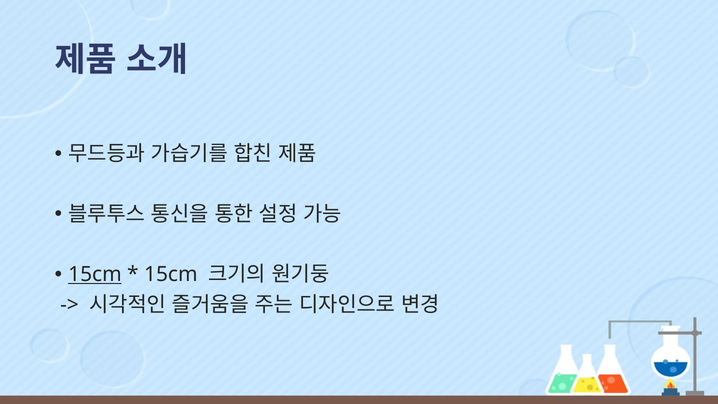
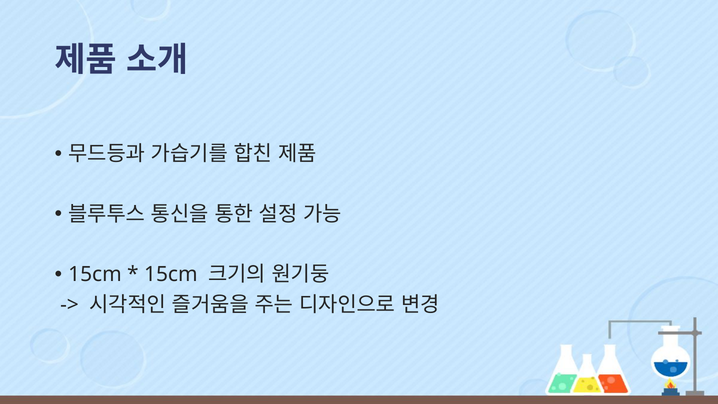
15cm at (95, 274) underline: present -> none
